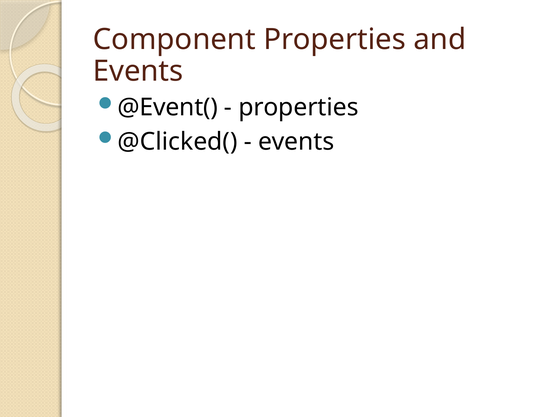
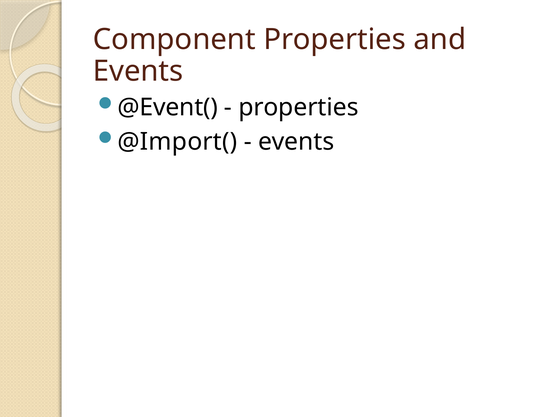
@Clicked(: @Clicked( -> @Import(
